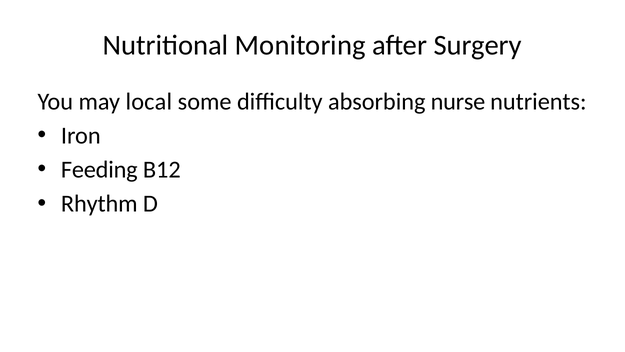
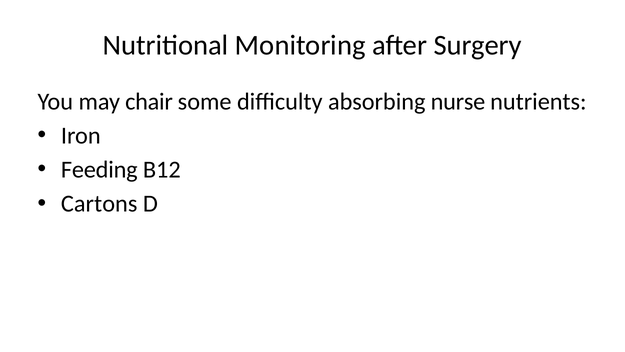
local: local -> chair
Rhythm: Rhythm -> Cartons
